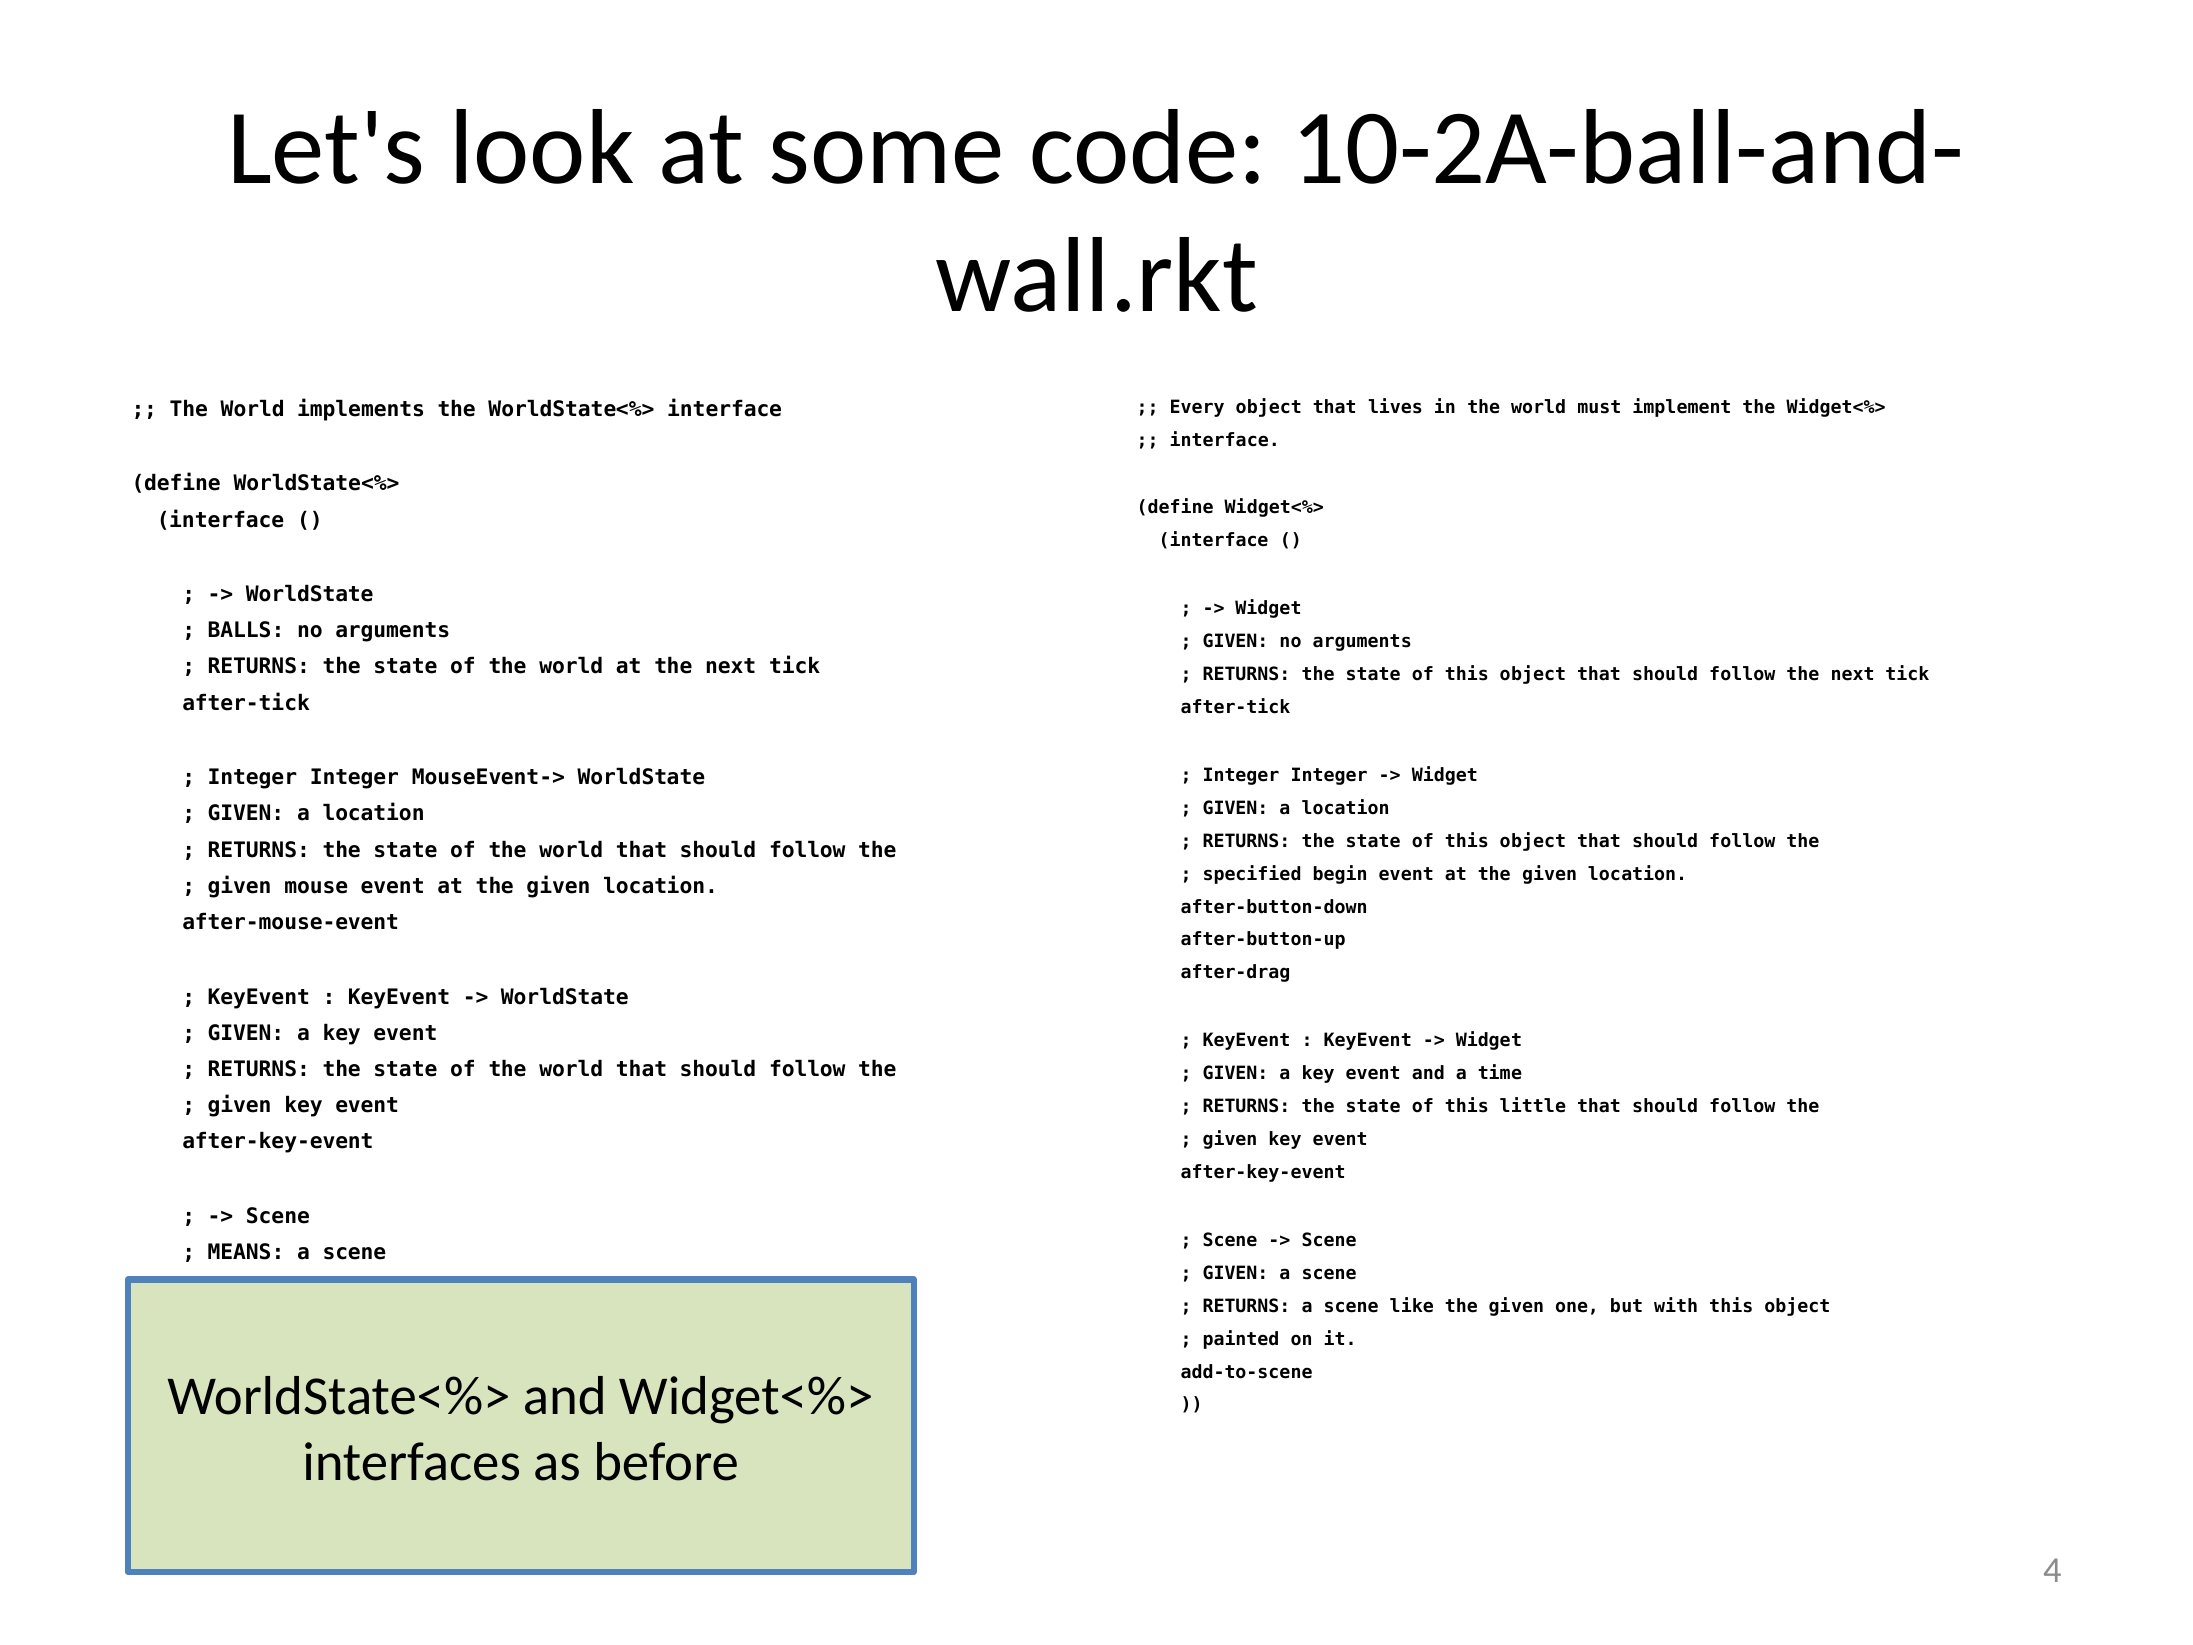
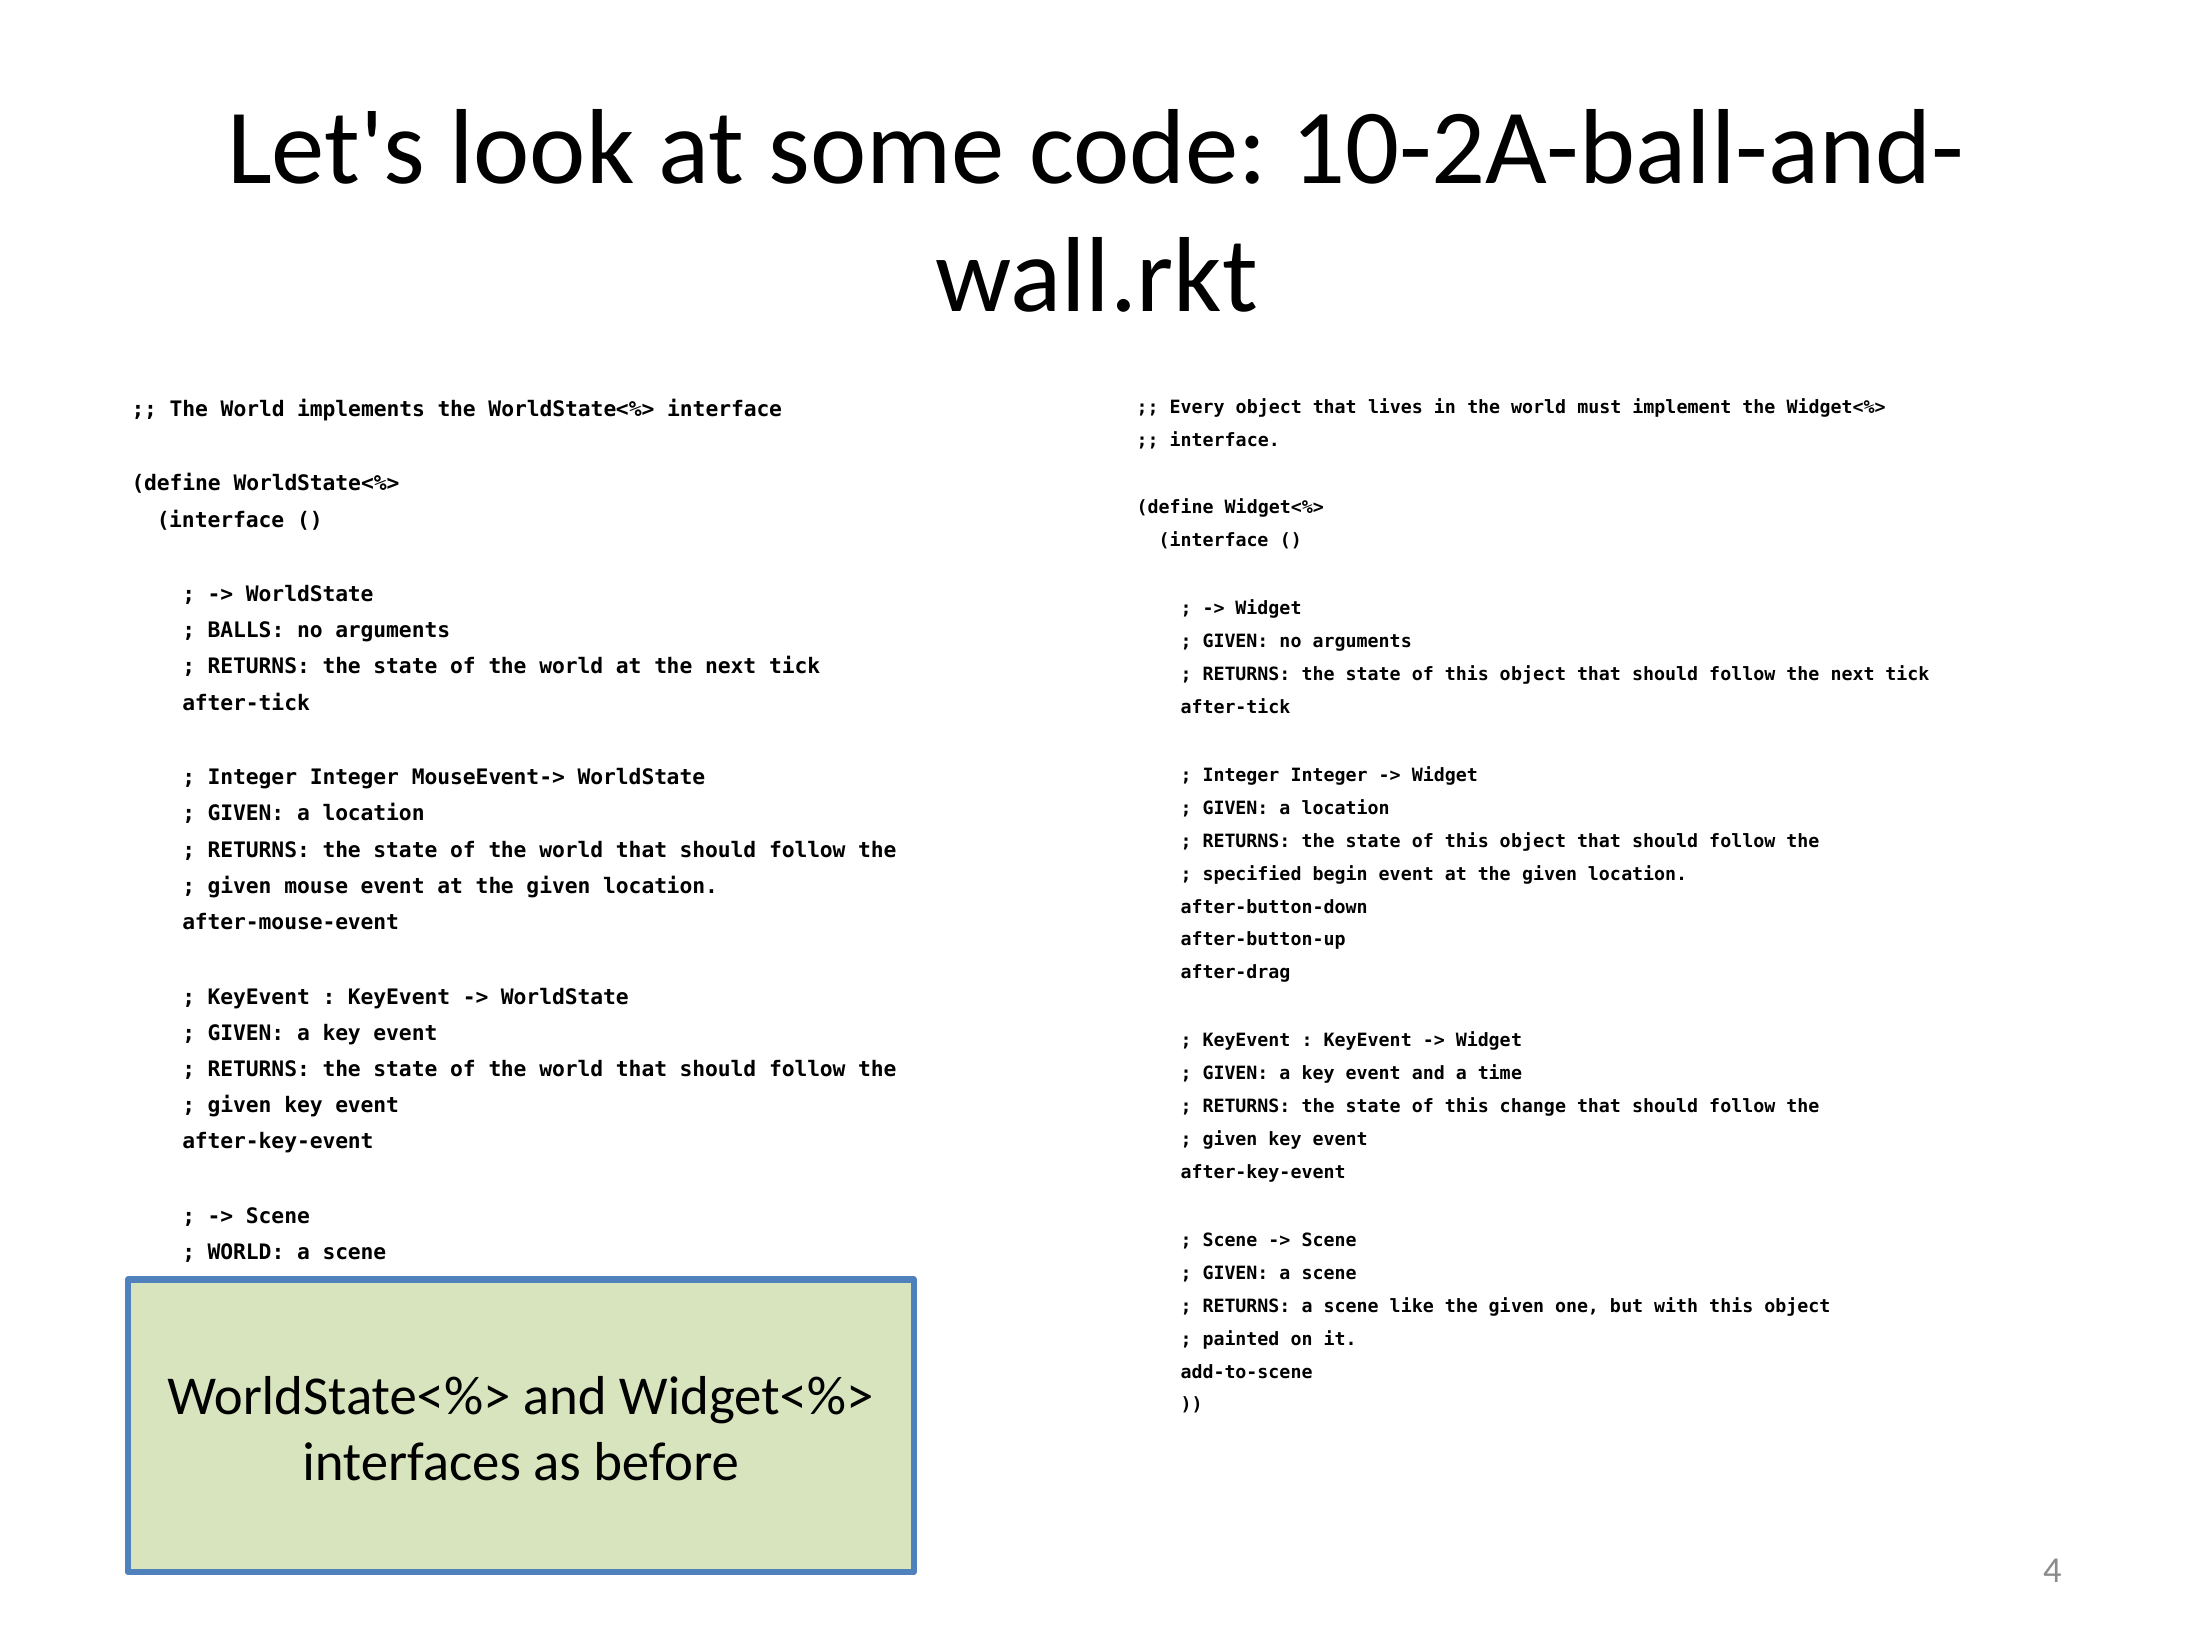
little: little -> change
MEANS at (246, 1252): MEANS -> WORLD
